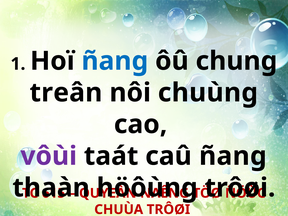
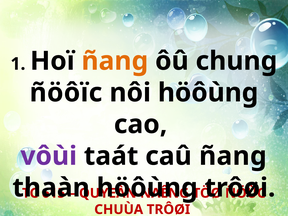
ñang at (115, 61) colour: blue -> orange
treân: treân -> ñöôïc
nôi chuùng: chuùng -> höôùng
